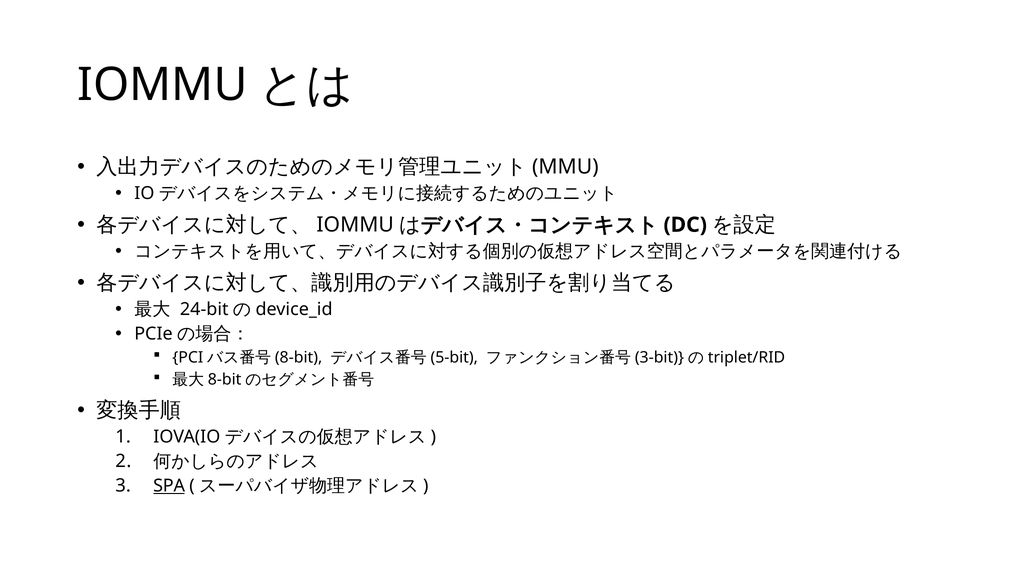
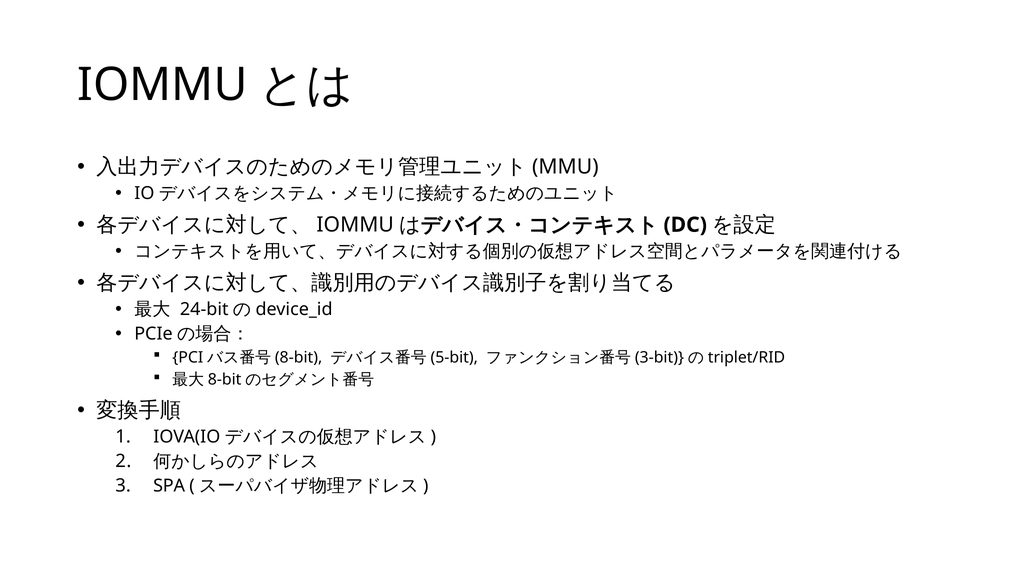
SPA underline: present -> none
